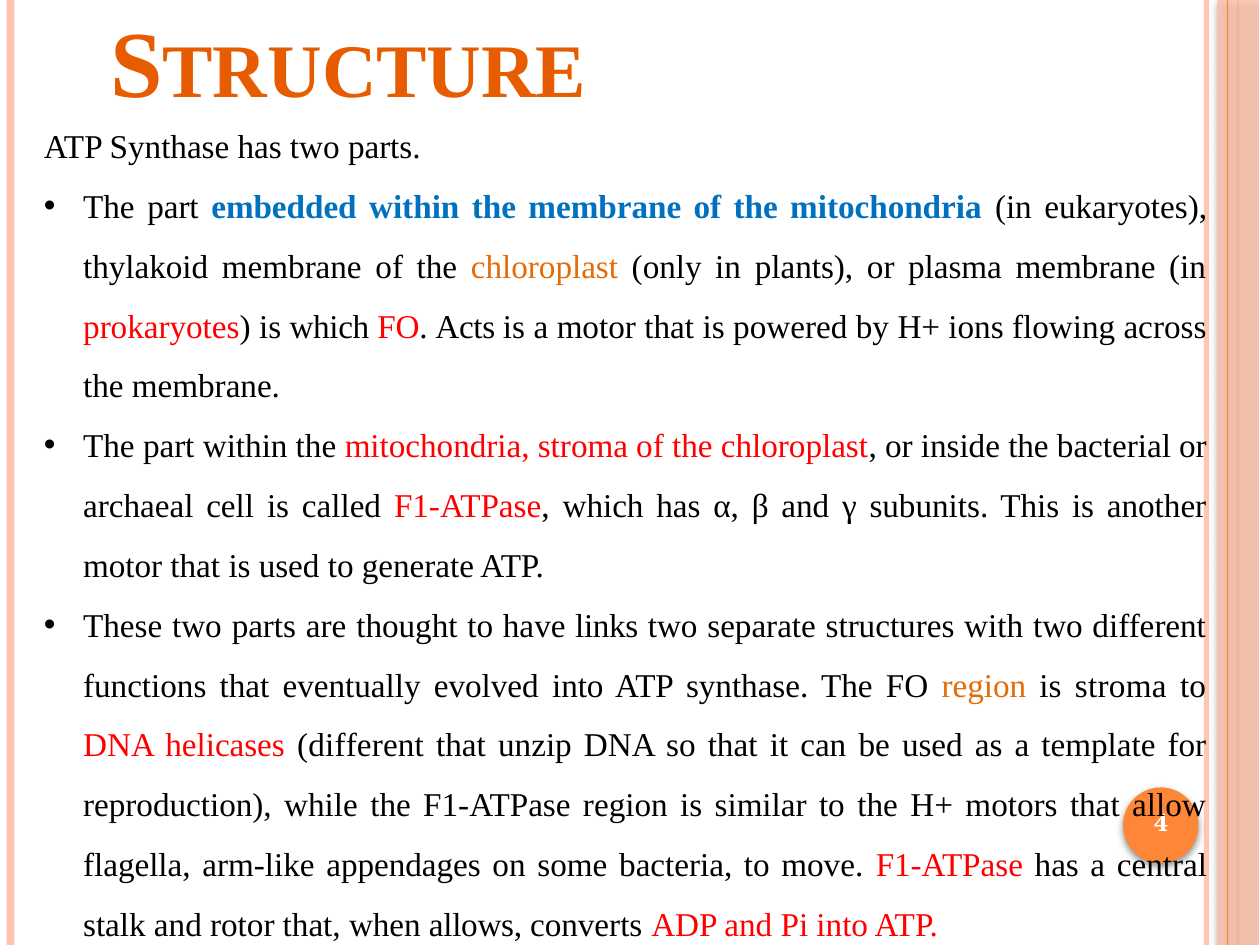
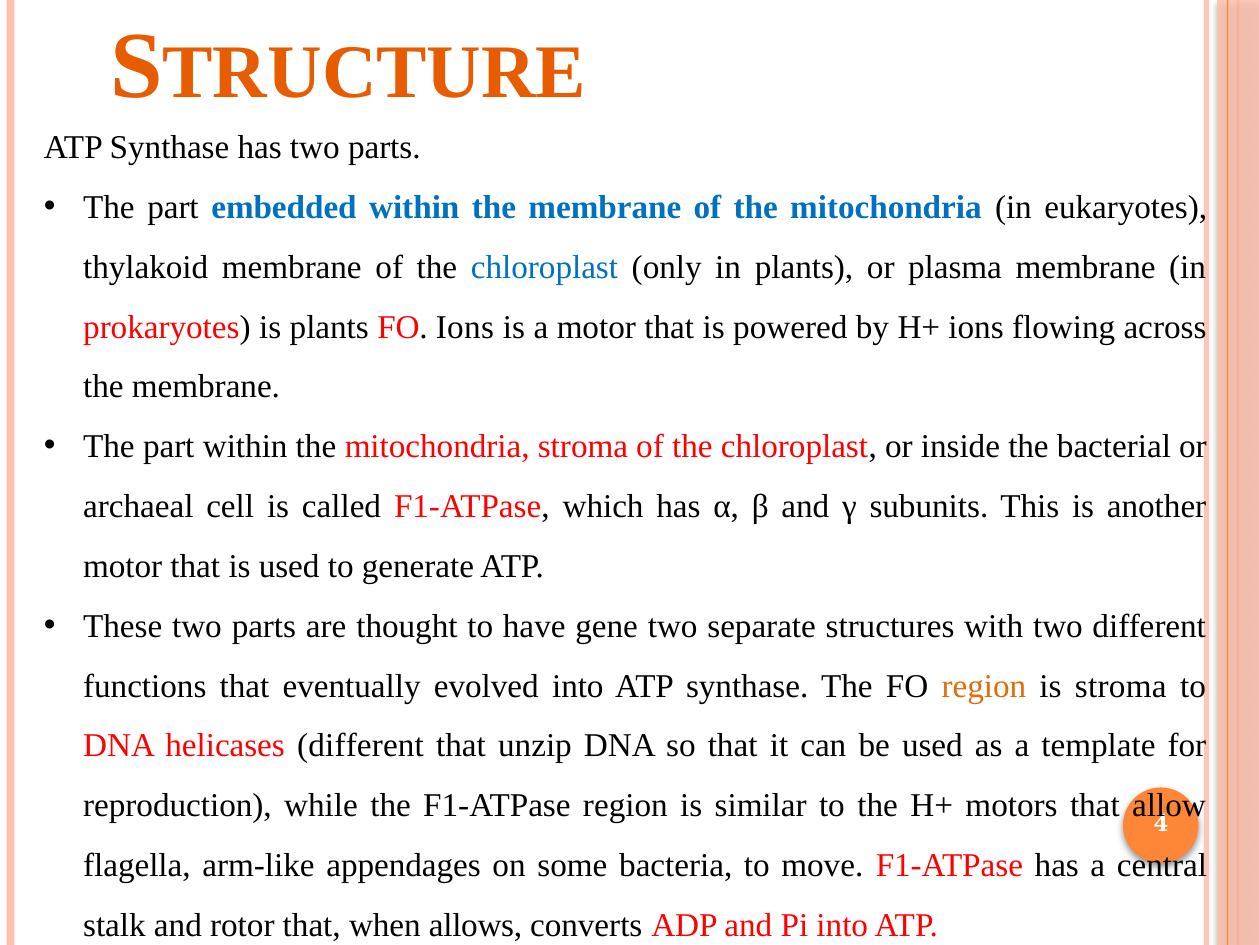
chloroplast at (545, 267) colour: orange -> blue
is which: which -> plants
FO Acts: Acts -> Ions
links: links -> gene
